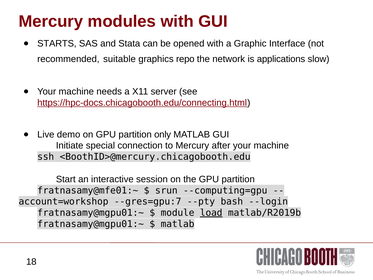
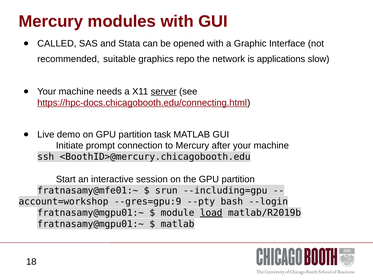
STARTS: STARTS -> CALLED
server underline: none -> present
only: only -> task
special: special -> prompt
--computing=gpu: --computing=gpu -> --including=gpu
--gres=gpu:7: --gres=gpu:7 -> --gres=gpu:9
